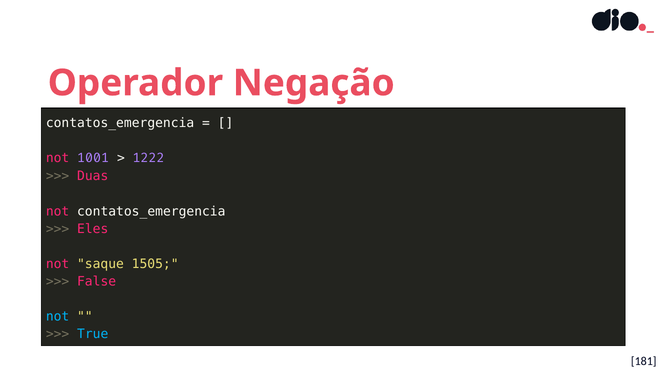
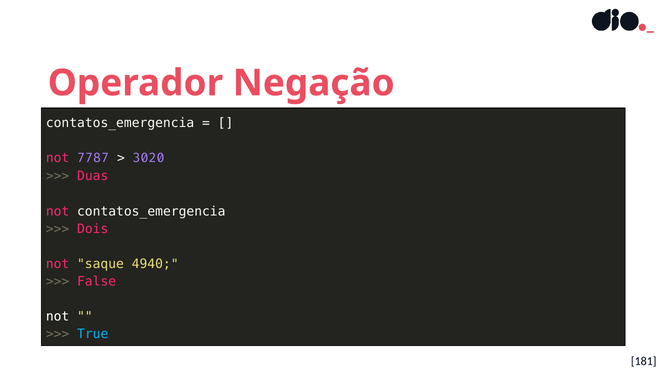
1001: 1001 -> 7787
1222: 1222 -> 3020
Eles: Eles -> Dois
1505: 1505 -> 4940
not at (58, 316) colour: light blue -> white
